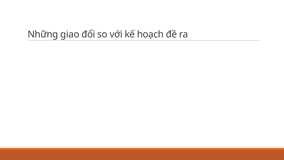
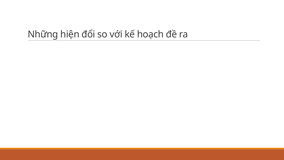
giao: giao -> hiện
